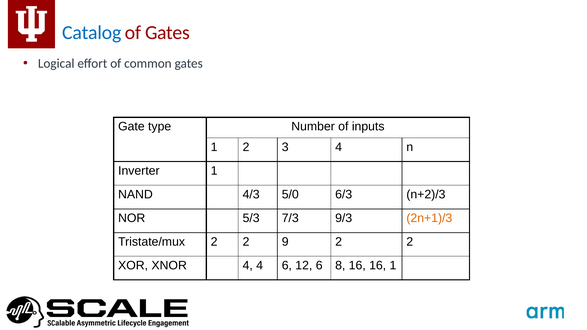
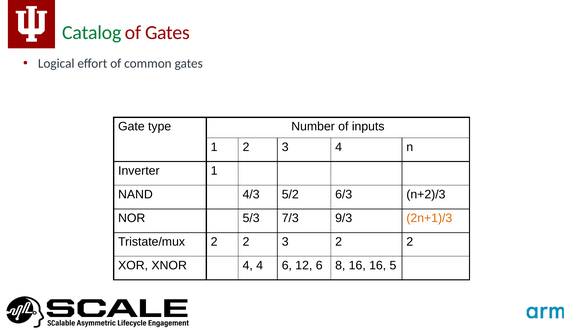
Catalog colour: blue -> green
5/0: 5/0 -> 5/2
2 2 9: 9 -> 3
16 1: 1 -> 5
